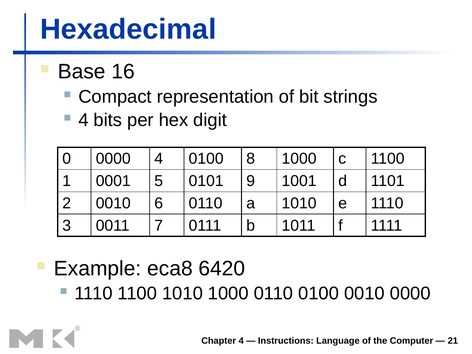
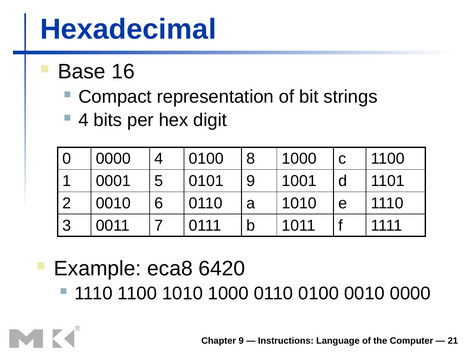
Chapter 4: 4 -> 9
